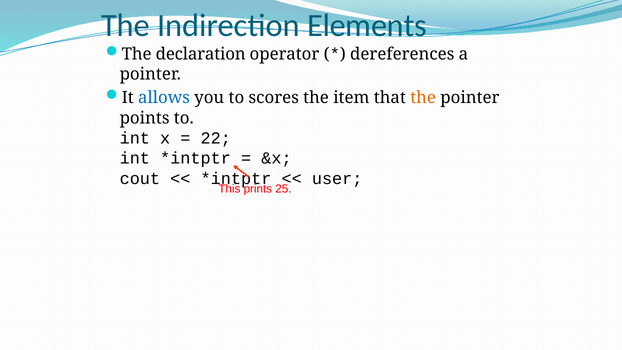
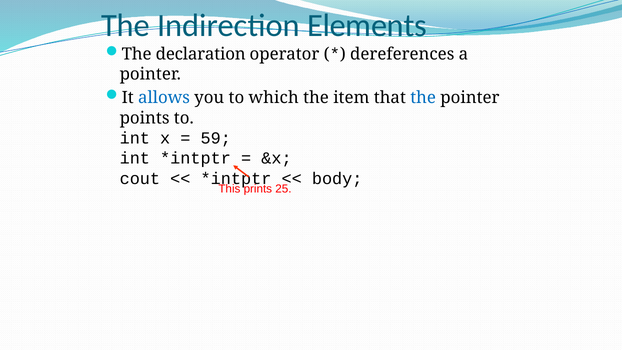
scores: scores -> which
the at (423, 98) colour: orange -> blue
22: 22 -> 59
user: user -> body
